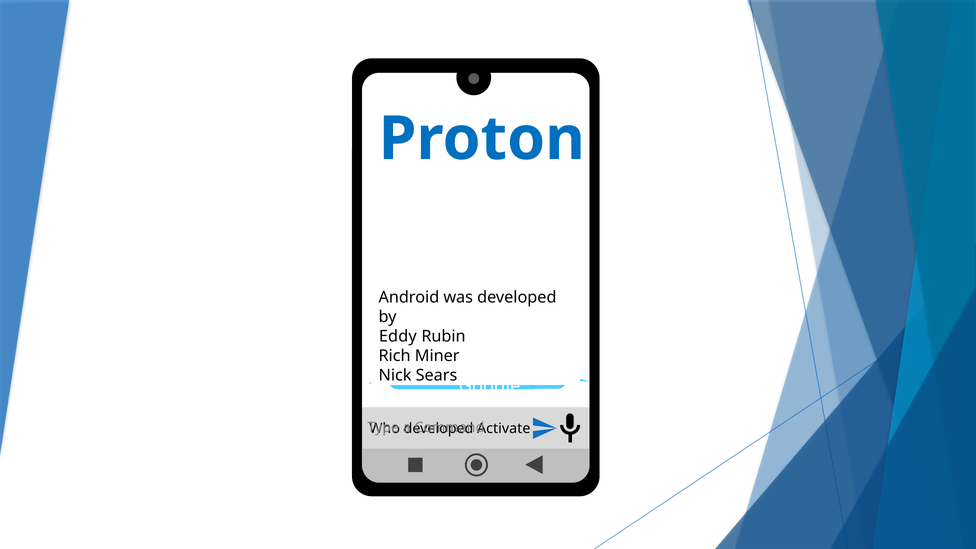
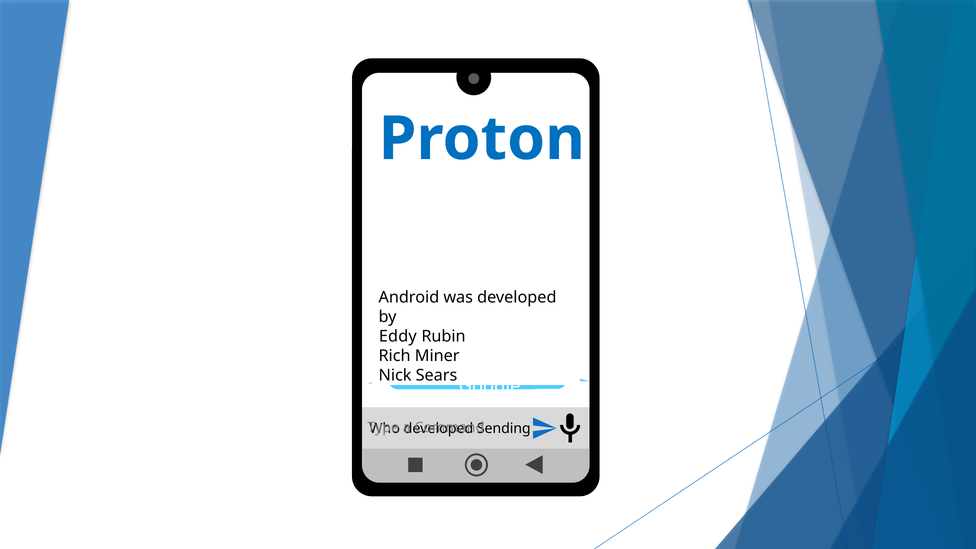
Activate: Activate -> Sending
